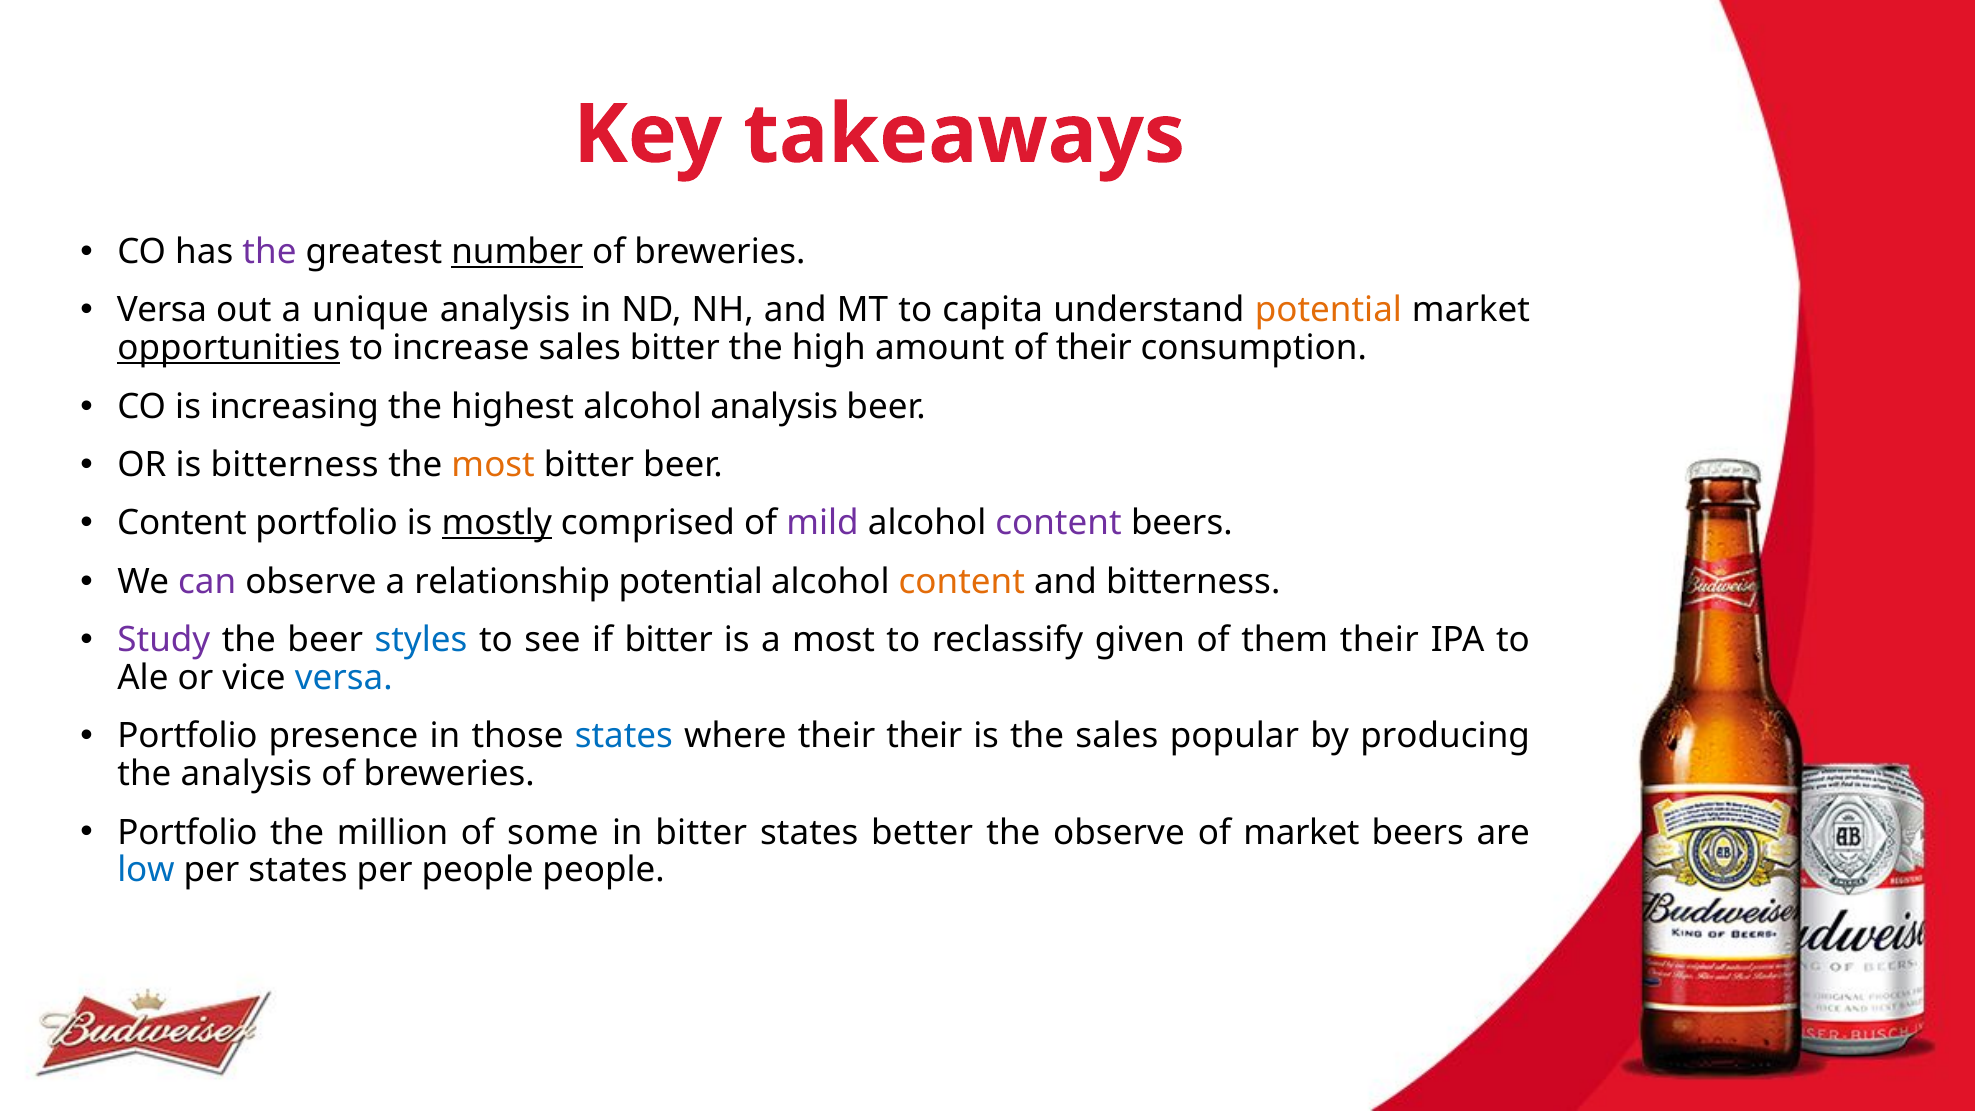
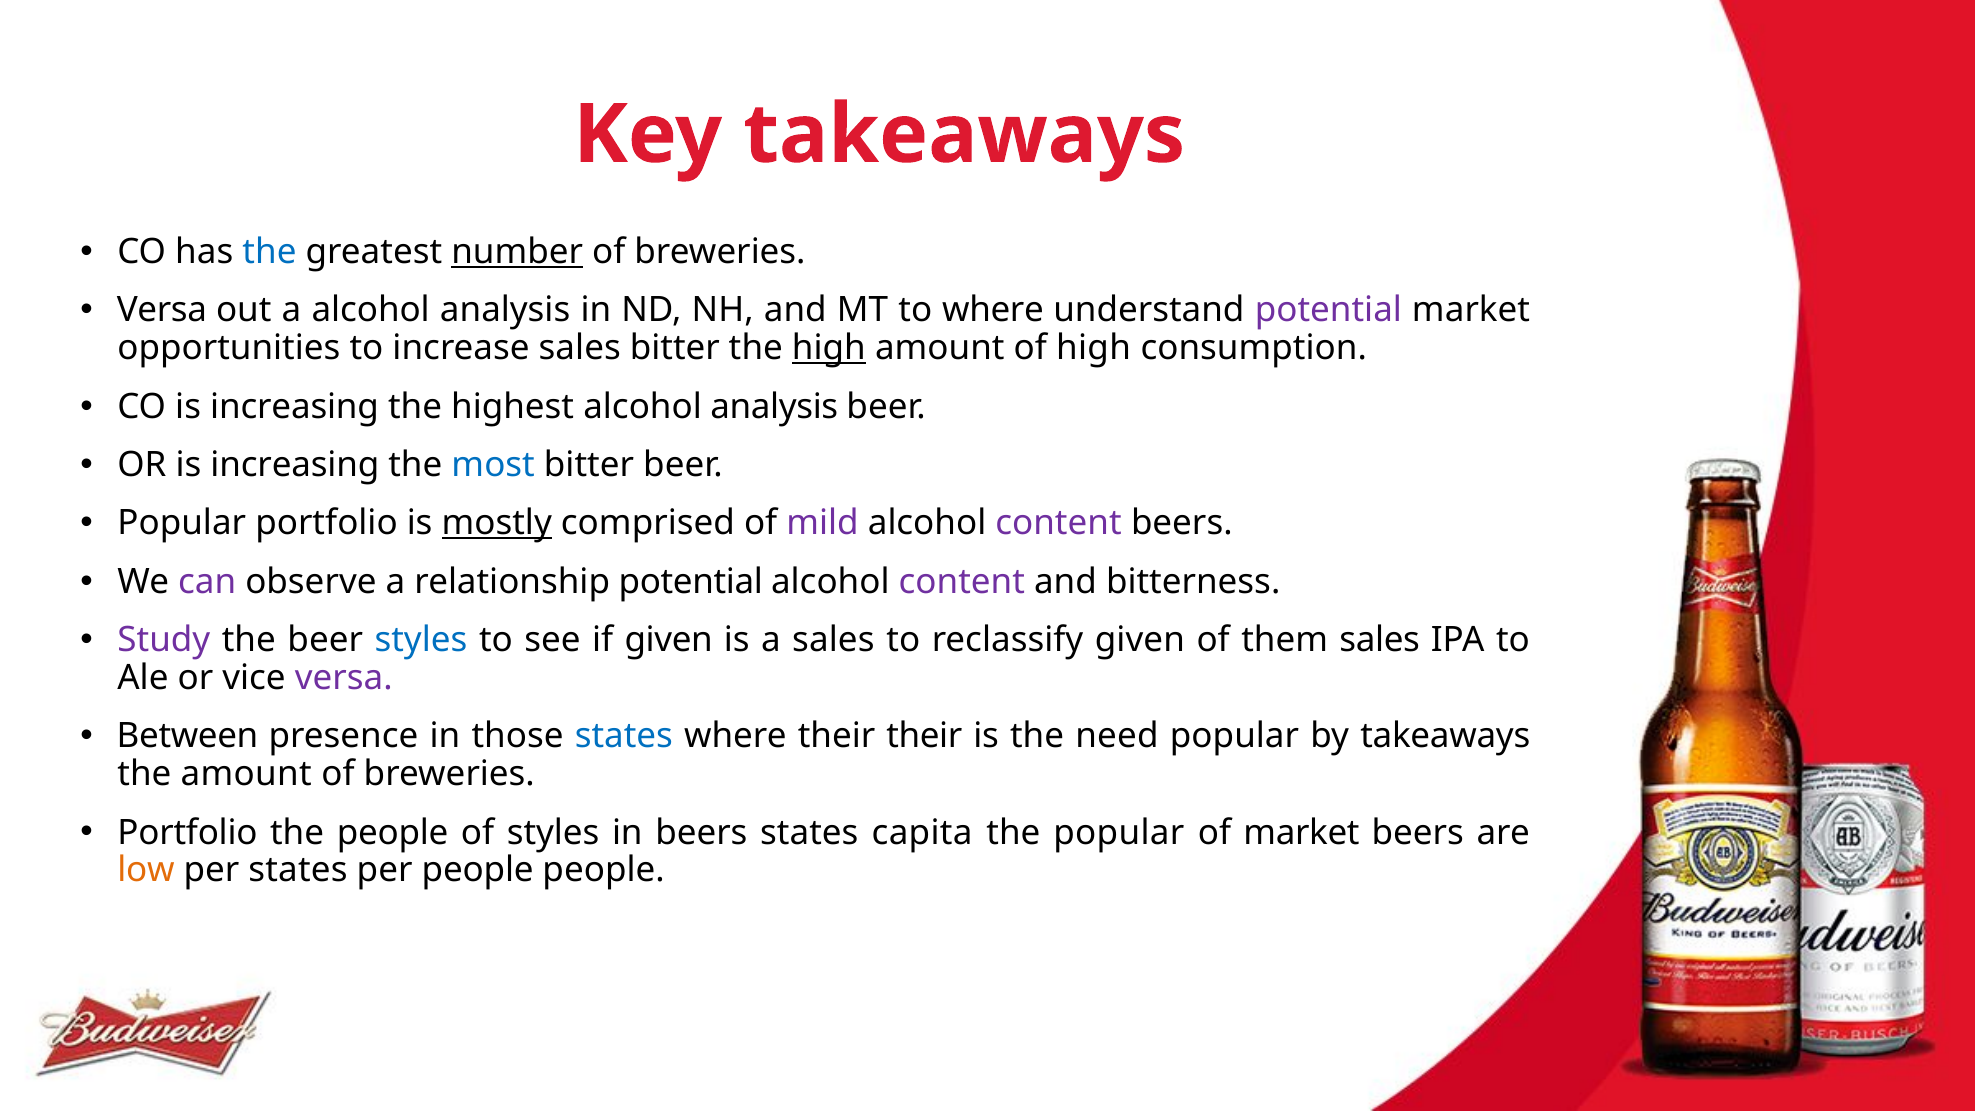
the at (269, 252) colour: purple -> blue
a unique: unique -> alcohol
to capita: capita -> where
potential at (1328, 310) colour: orange -> purple
opportunities underline: present -> none
high at (829, 348) underline: none -> present
of their: their -> high
OR is bitterness: bitterness -> increasing
most at (493, 465) colour: orange -> blue
Content at (182, 523): Content -> Popular
content at (962, 582) colour: orange -> purple
if bitter: bitter -> given
a most: most -> sales
them their: their -> sales
versa at (344, 678) colour: blue -> purple
Portfolio at (187, 736): Portfolio -> Between
the sales: sales -> need
by producing: producing -> takeaways
the analysis: analysis -> amount
the million: million -> people
of some: some -> styles
in bitter: bitter -> beers
better: better -> capita
the observe: observe -> popular
low colour: blue -> orange
